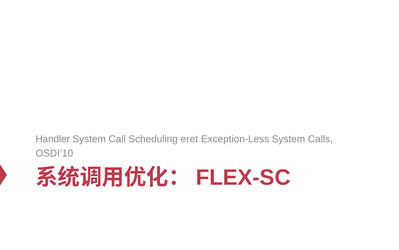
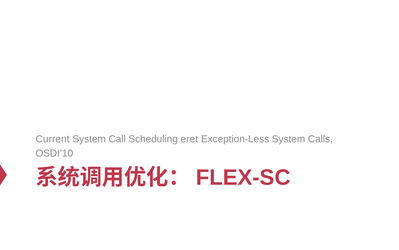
Handler: Handler -> Current
